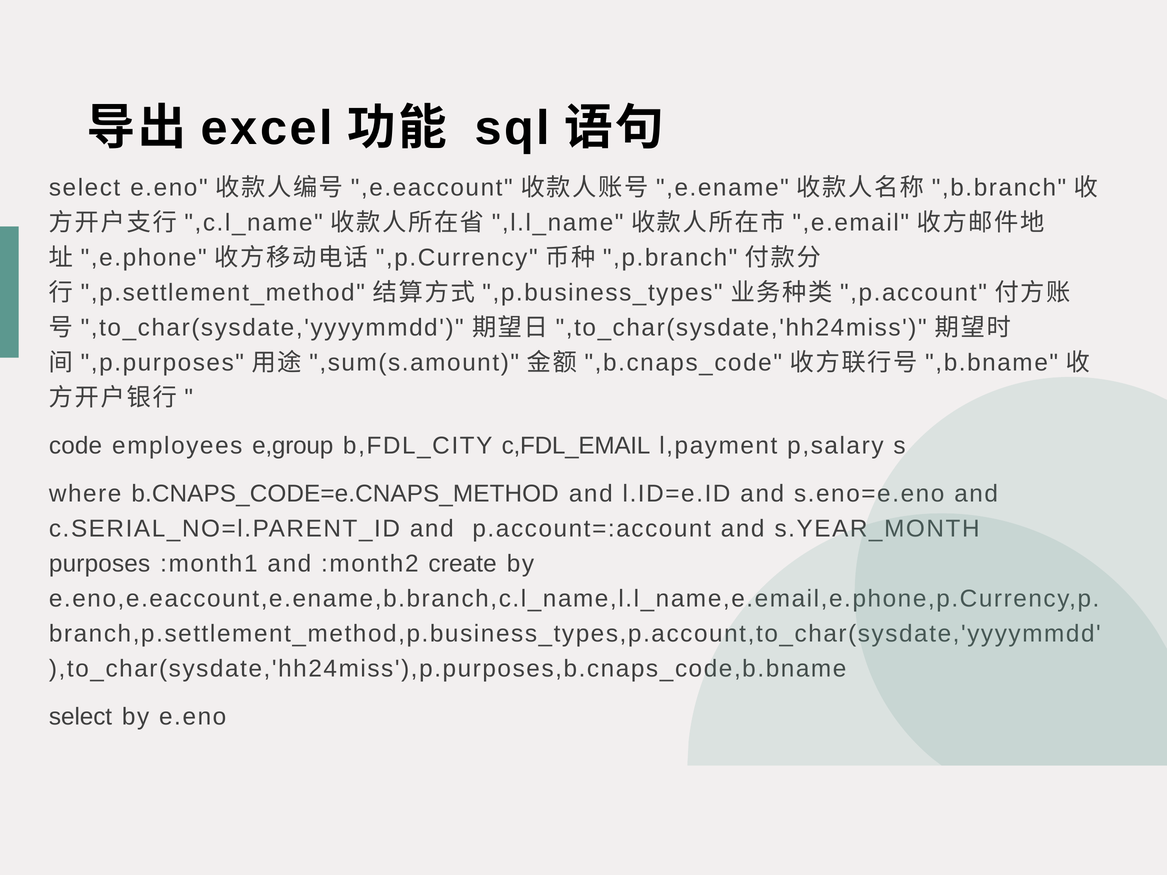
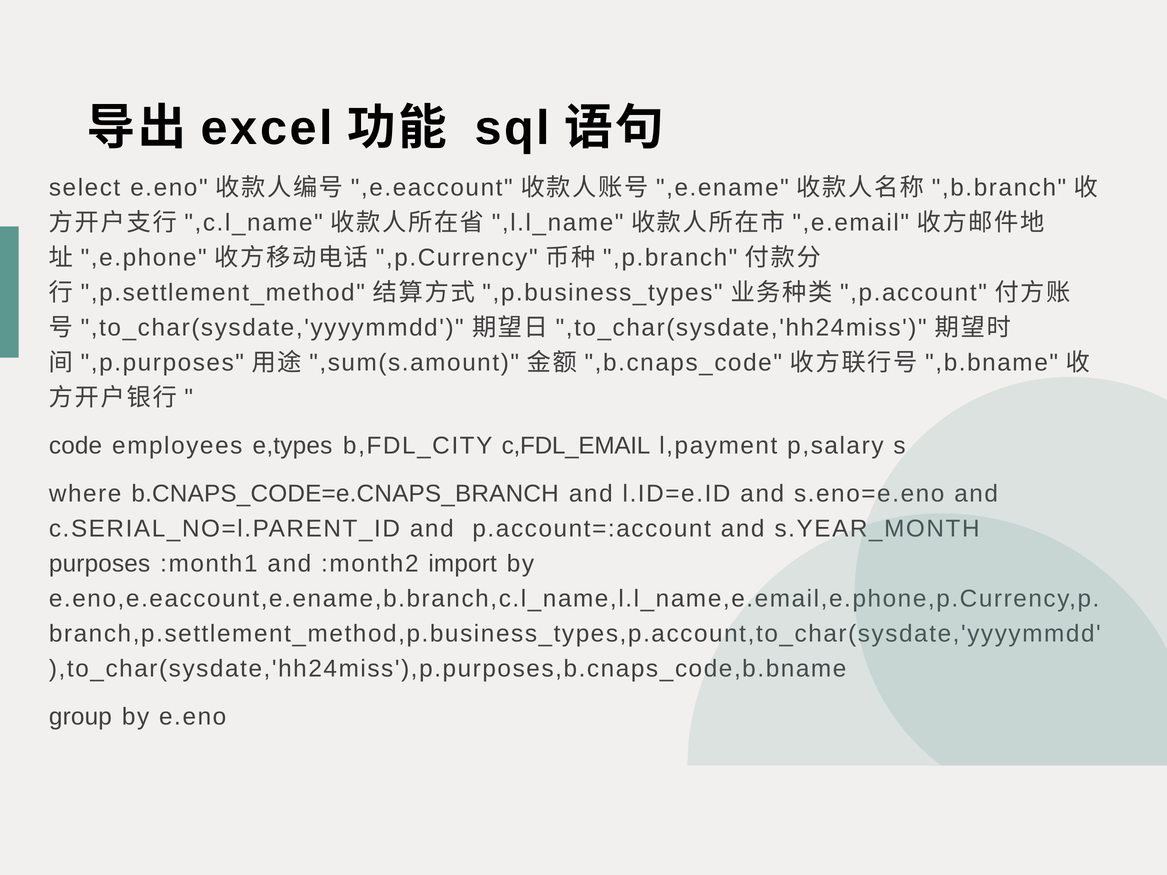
e,group: e,group -> e,types
b.CNAPS_CODE=e.CNAPS_METHOD: b.CNAPS_CODE=e.CNAPS_METHOD -> b.CNAPS_CODE=e.CNAPS_BRANCH
create: create -> import
select at (81, 717): select -> group
